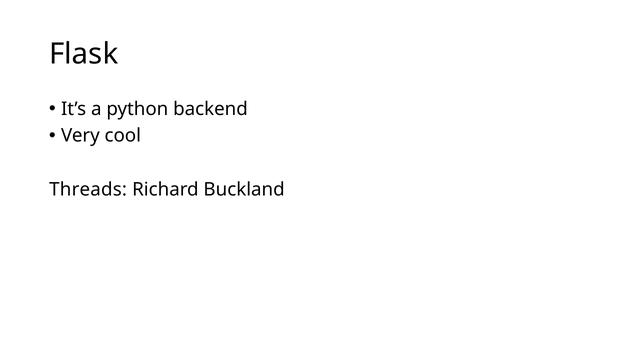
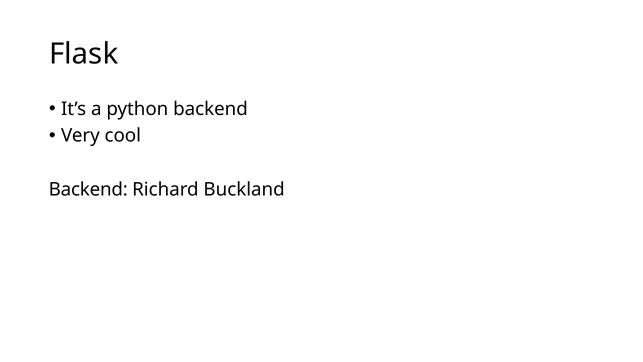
Threads at (88, 190): Threads -> Backend
